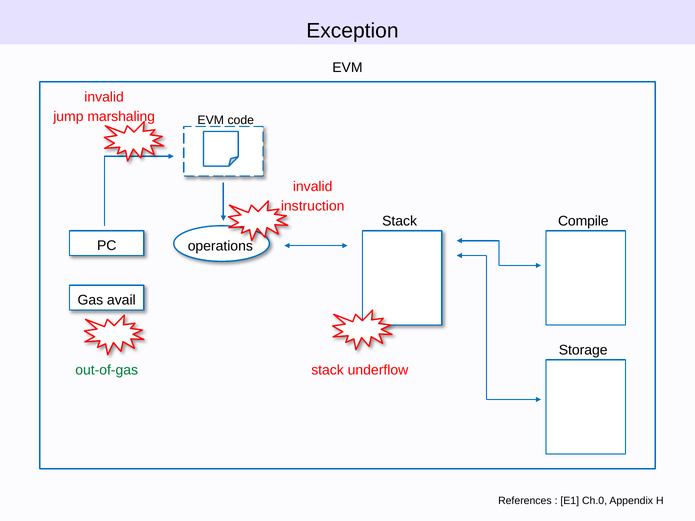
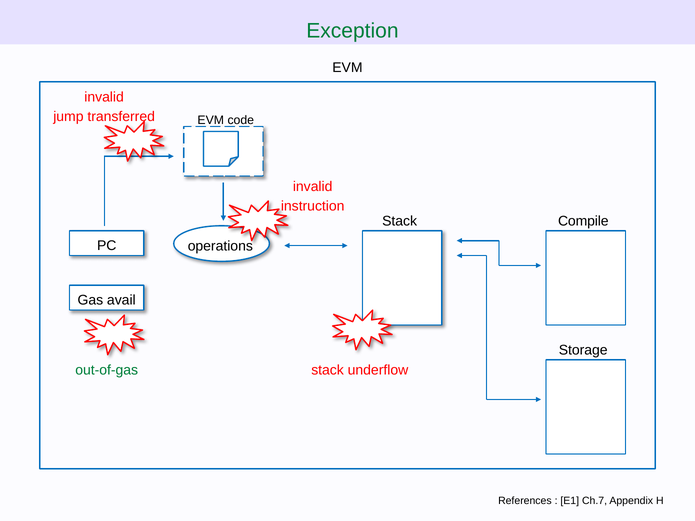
Exception colour: black -> green
marshaling: marshaling -> transferred
Ch.0: Ch.0 -> Ch.7
